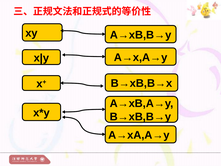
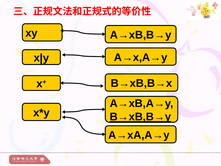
B→xB,B→y underline: none -> present
